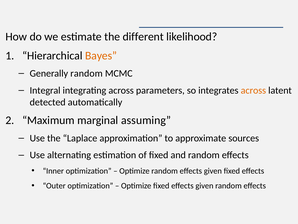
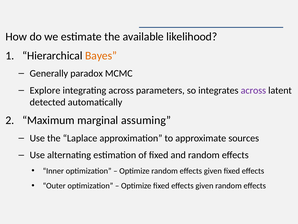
different: different -> available
Generally random: random -> paradox
Integral: Integral -> Explore
across at (253, 90) colour: orange -> purple
